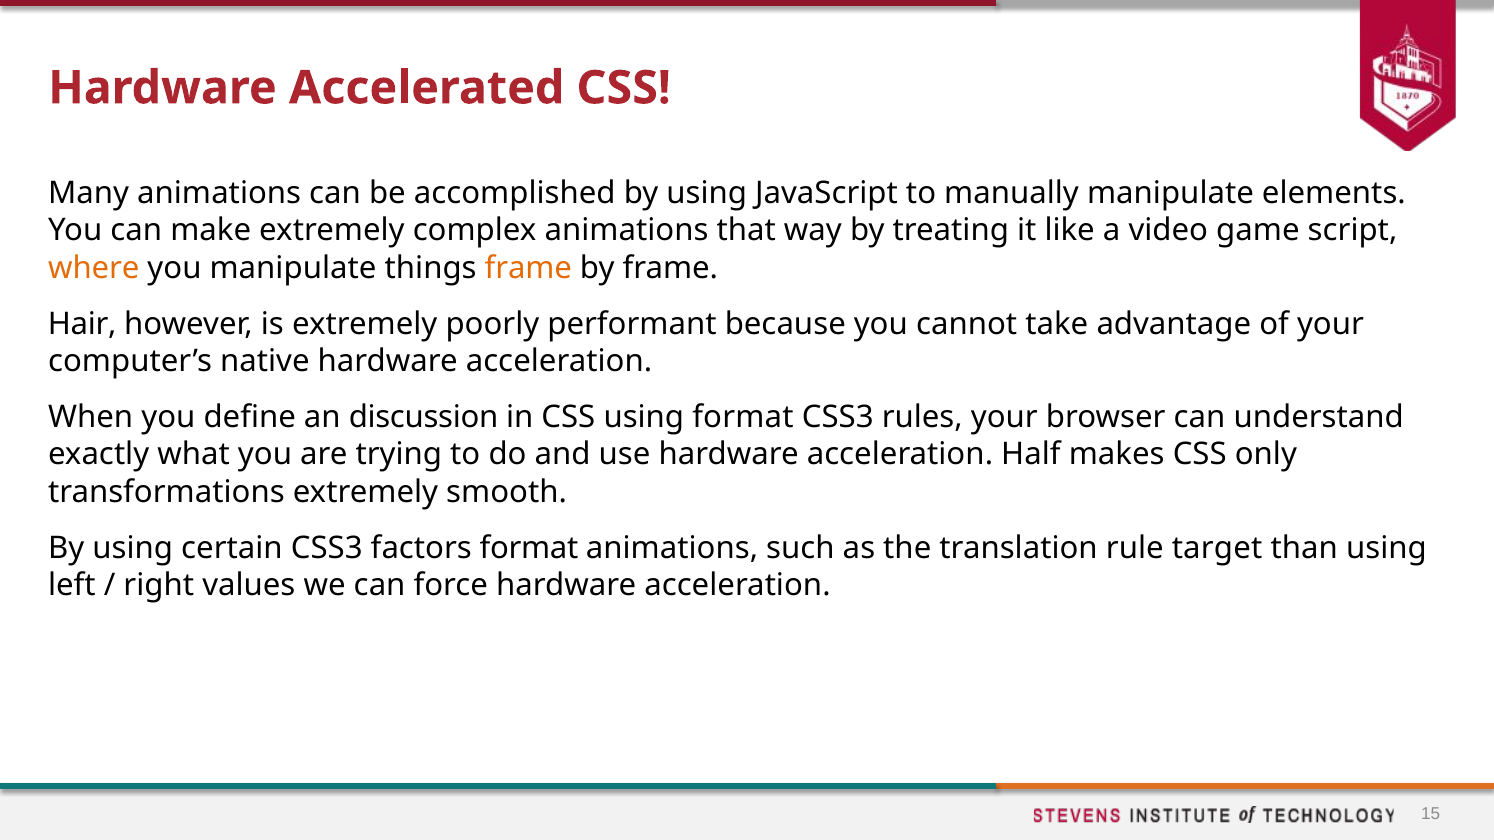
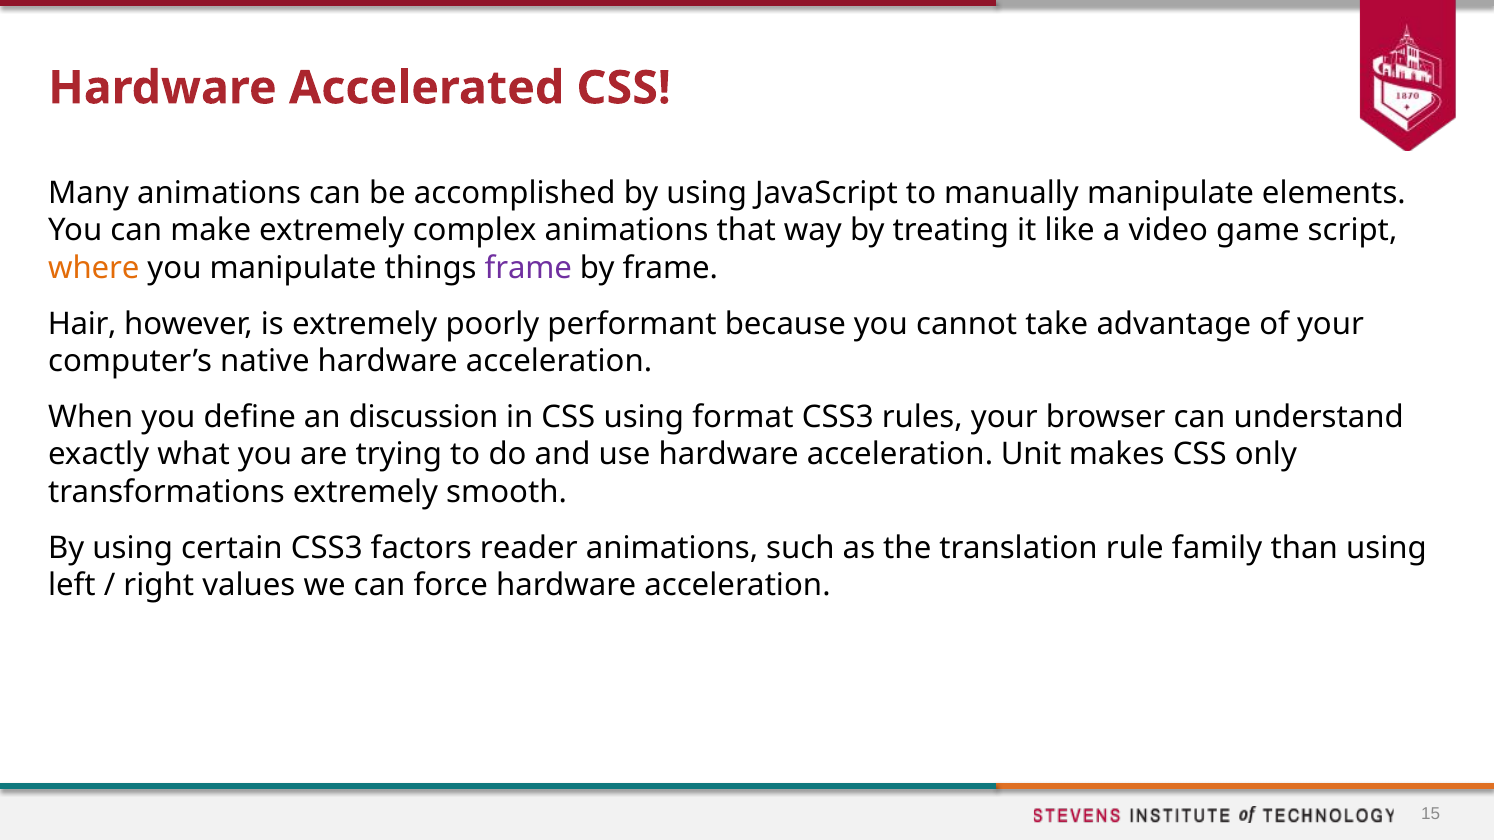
frame at (528, 268) colour: orange -> purple
Half: Half -> Unit
factors format: format -> reader
target: target -> family
